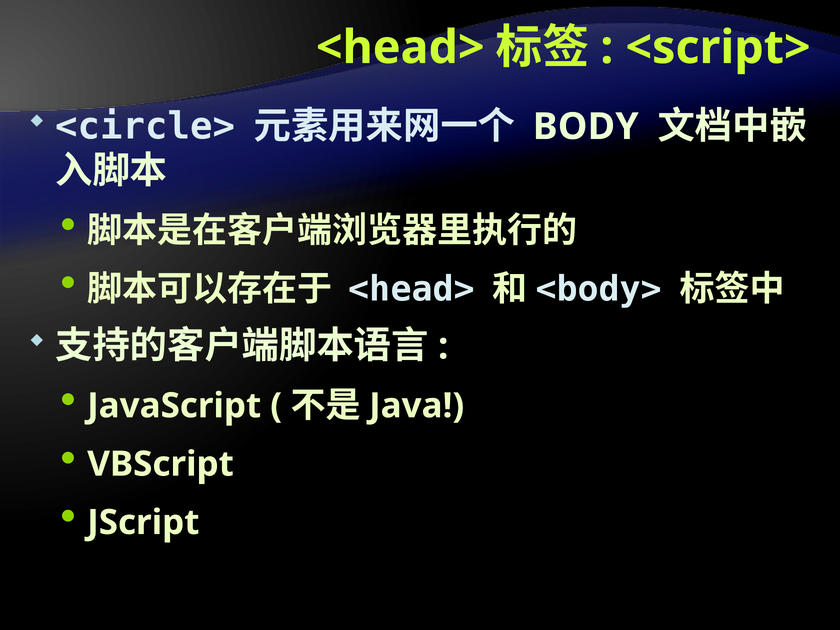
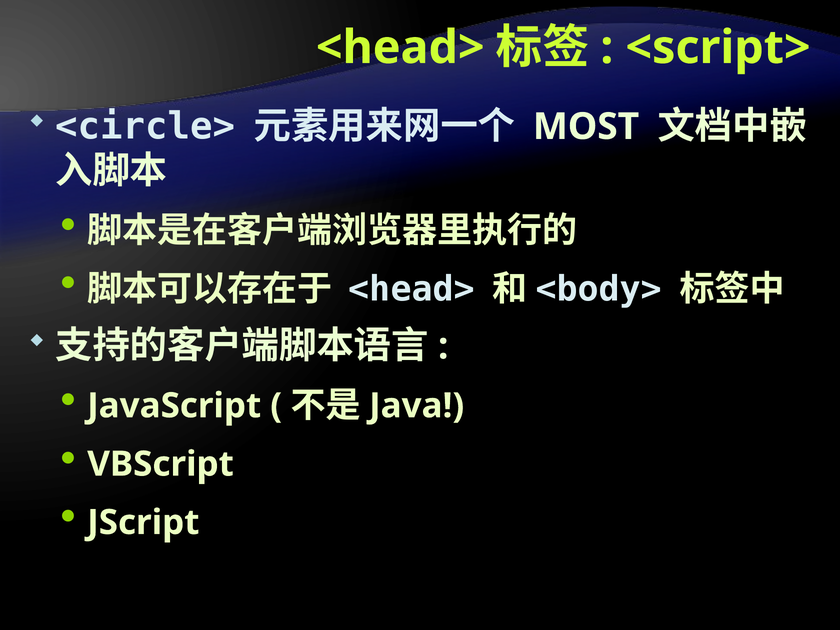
BODY: BODY -> MOST
